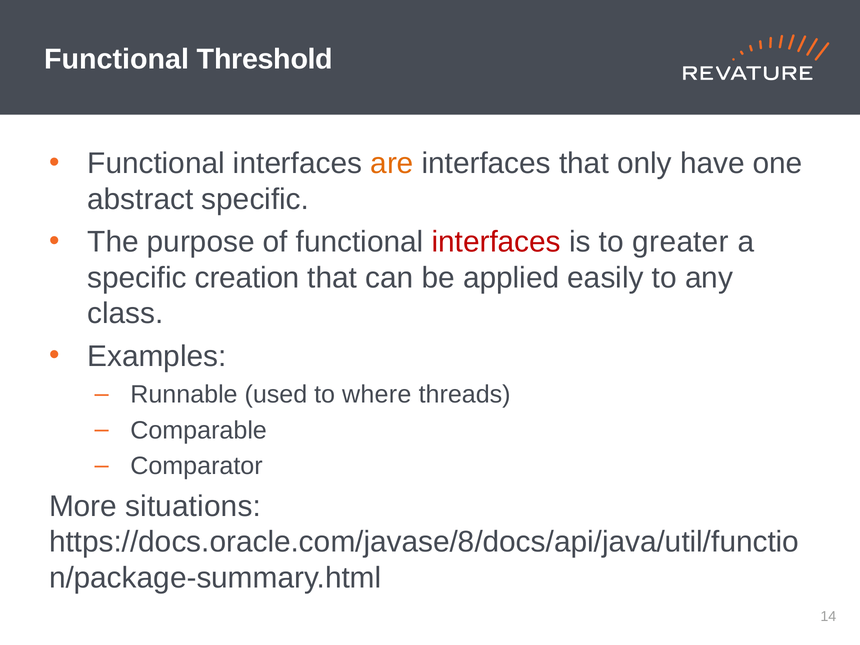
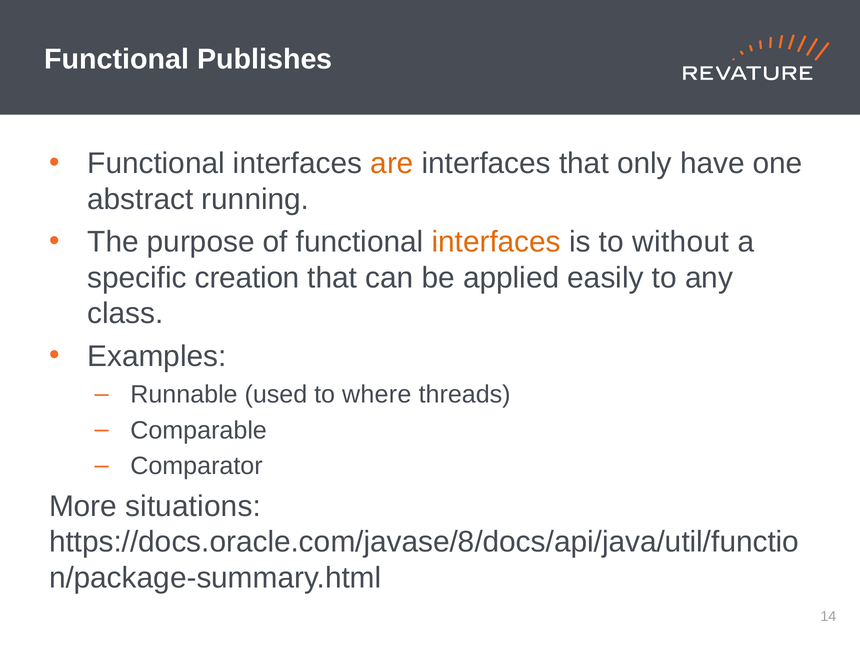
Threshold: Threshold -> Publishes
abstract specific: specific -> running
interfaces at (496, 242) colour: red -> orange
greater: greater -> without
